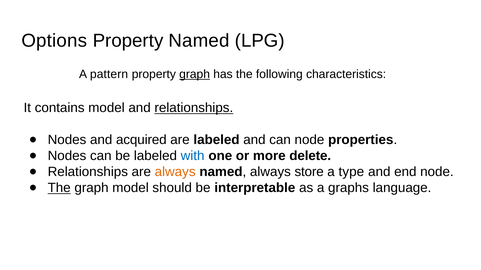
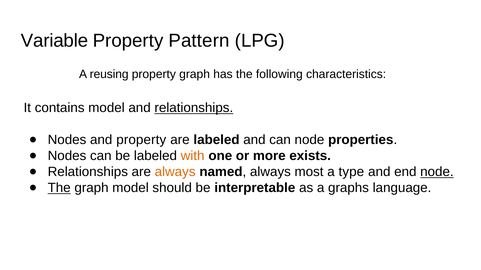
Options: Options -> Variable
Property Named: Named -> Pattern
pattern: pattern -> reusing
graph at (195, 74) underline: present -> none
and acquired: acquired -> property
with colour: blue -> orange
delete: delete -> exists
store: store -> most
node at (437, 172) underline: none -> present
